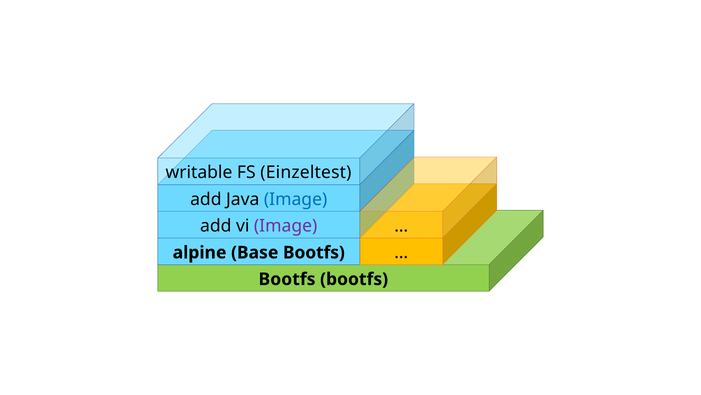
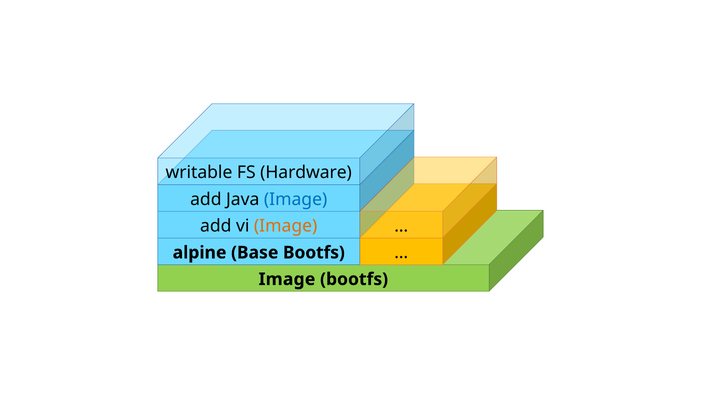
Einzeltest: Einzeltest -> Hardware
Image at (286, 226) colour: purple -> orange
Bootfs at (287, 279): Bootfs -> Image
